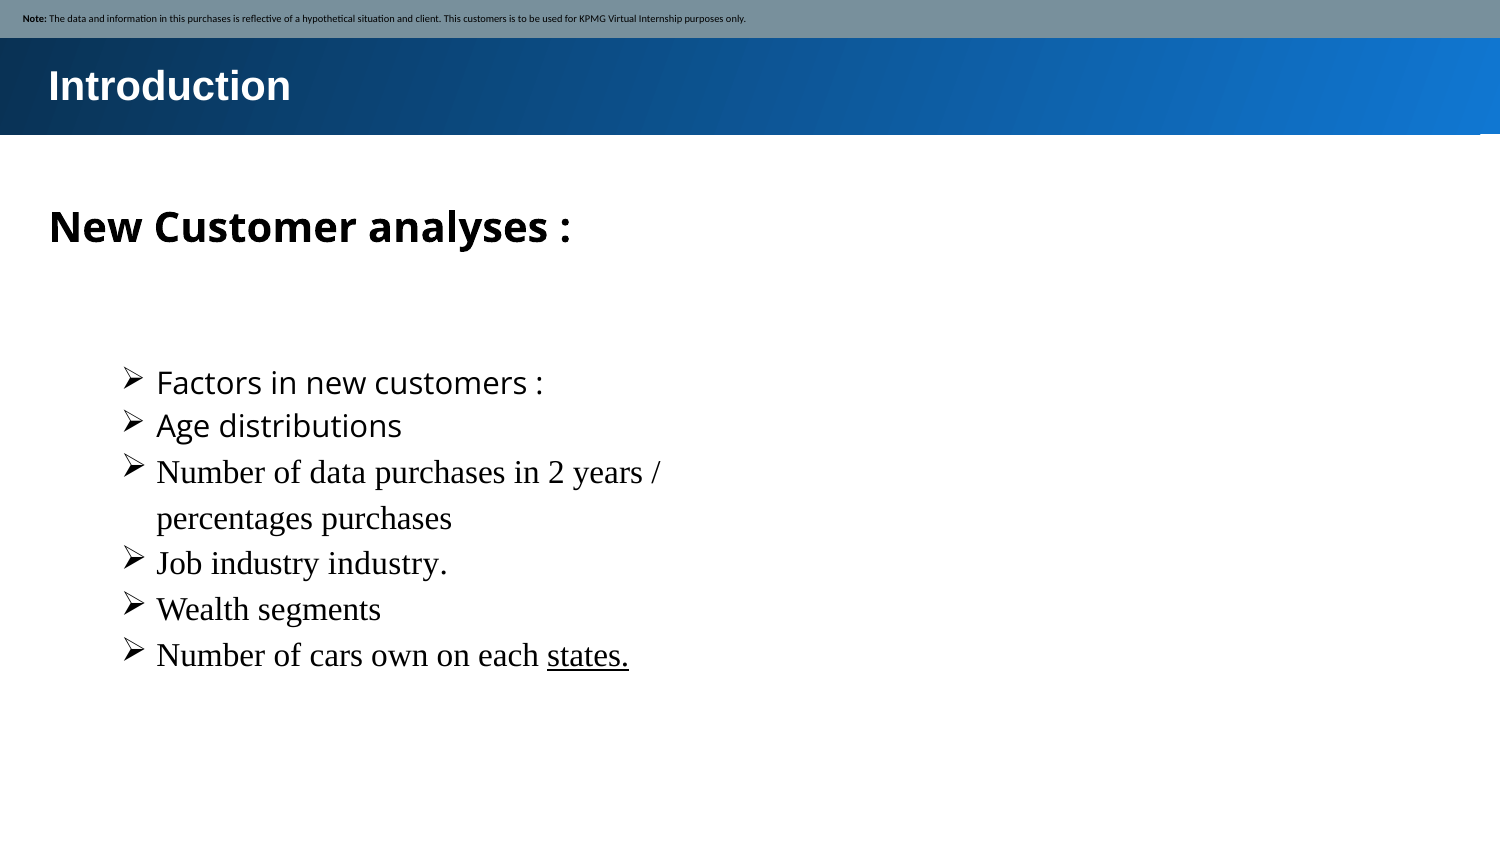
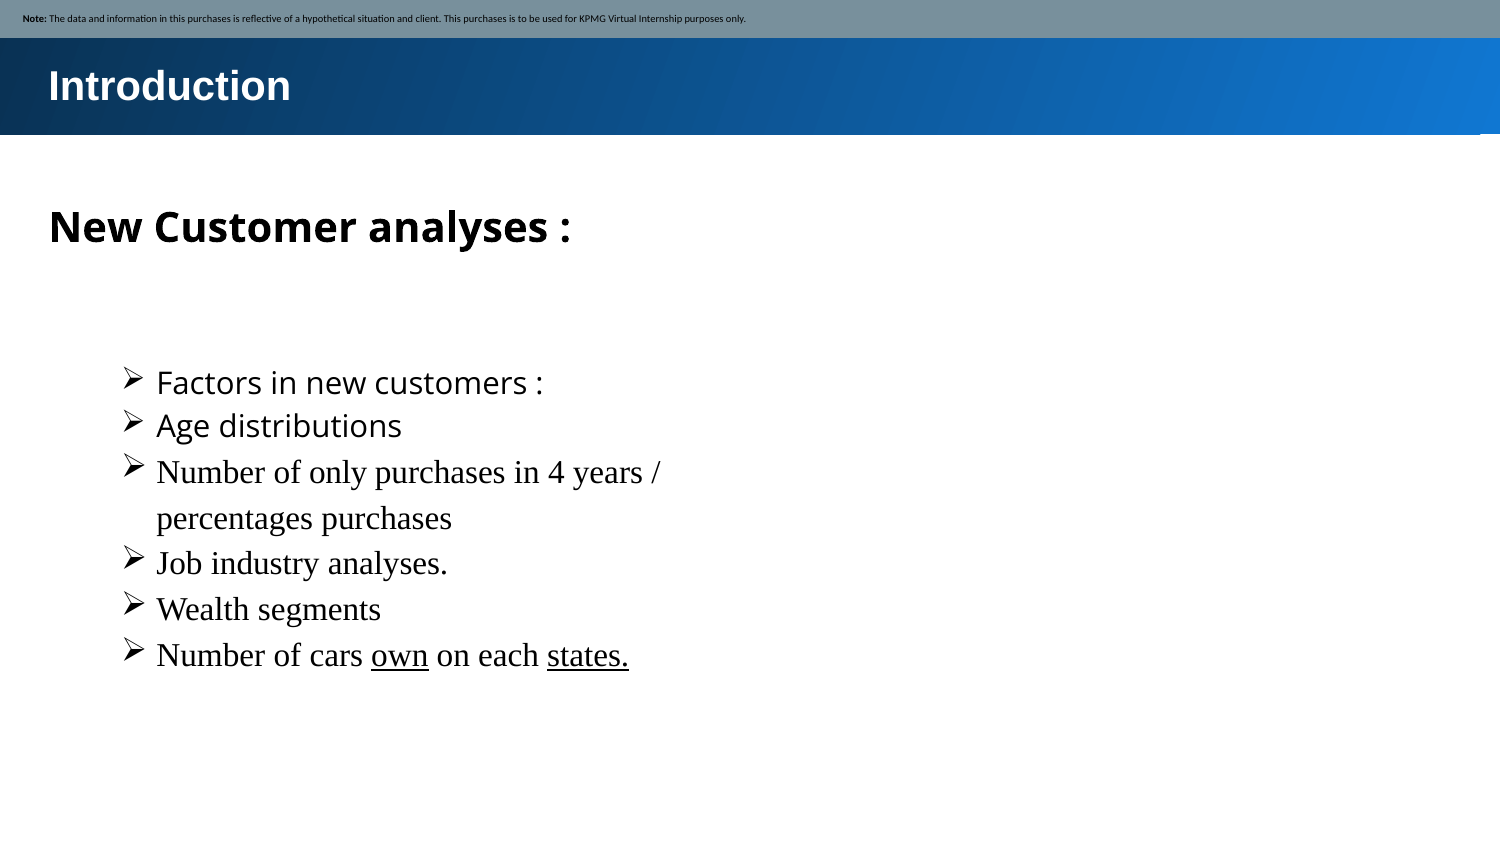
client This customers: customers -> purchases
of data: data -> only
2: 2 -> 4
industry industry: industry -> analyses
own underline: none -> present
